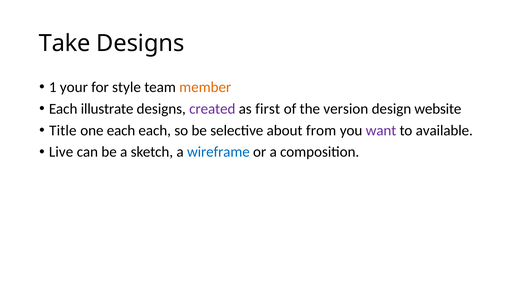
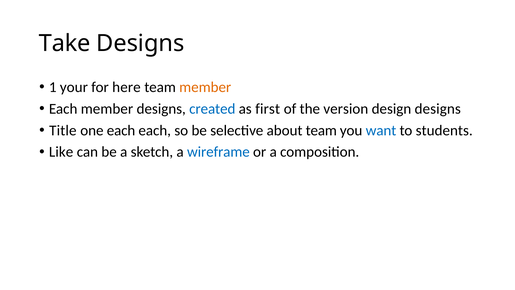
style: style -> here
Each illustrate: illustrate -> member
created colour: purple -> blue
design website: website -> designs
about from: from -> team
want colour: purple -> blue
available: available -> students
Live: Live -> Like
